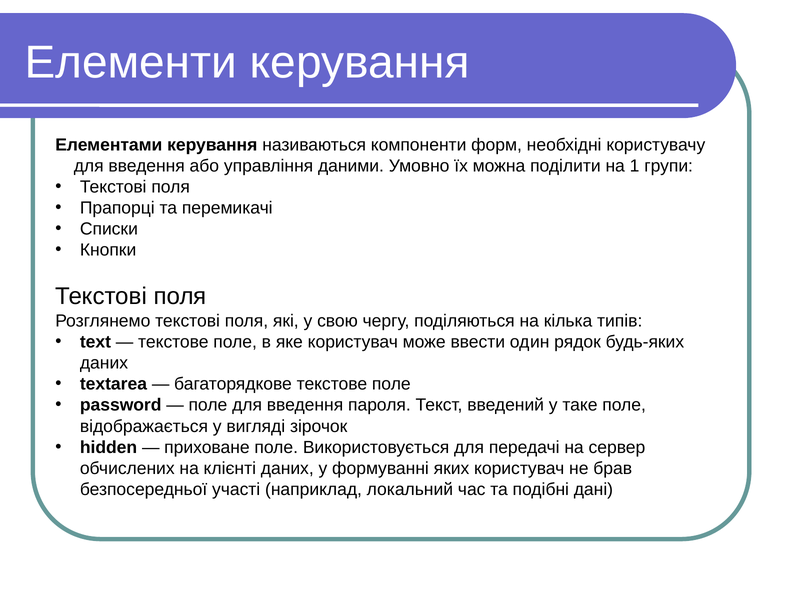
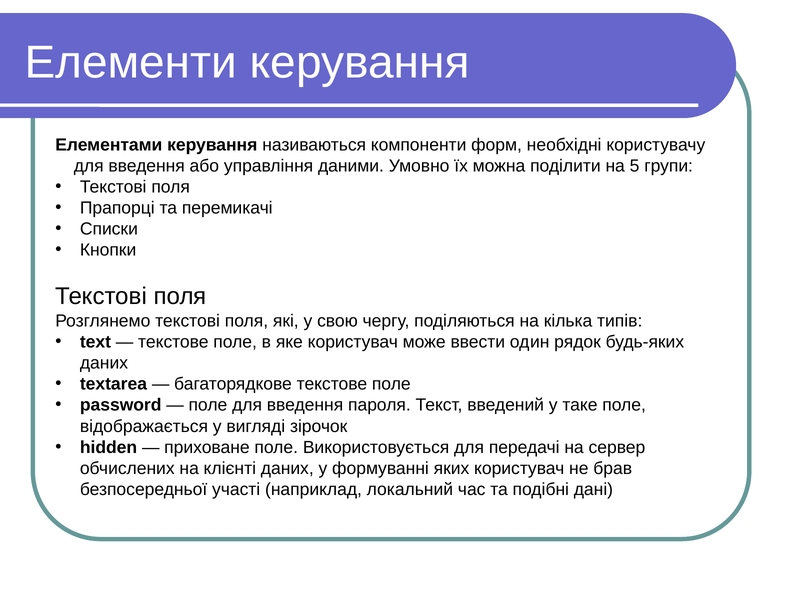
1: 1 -> 5
